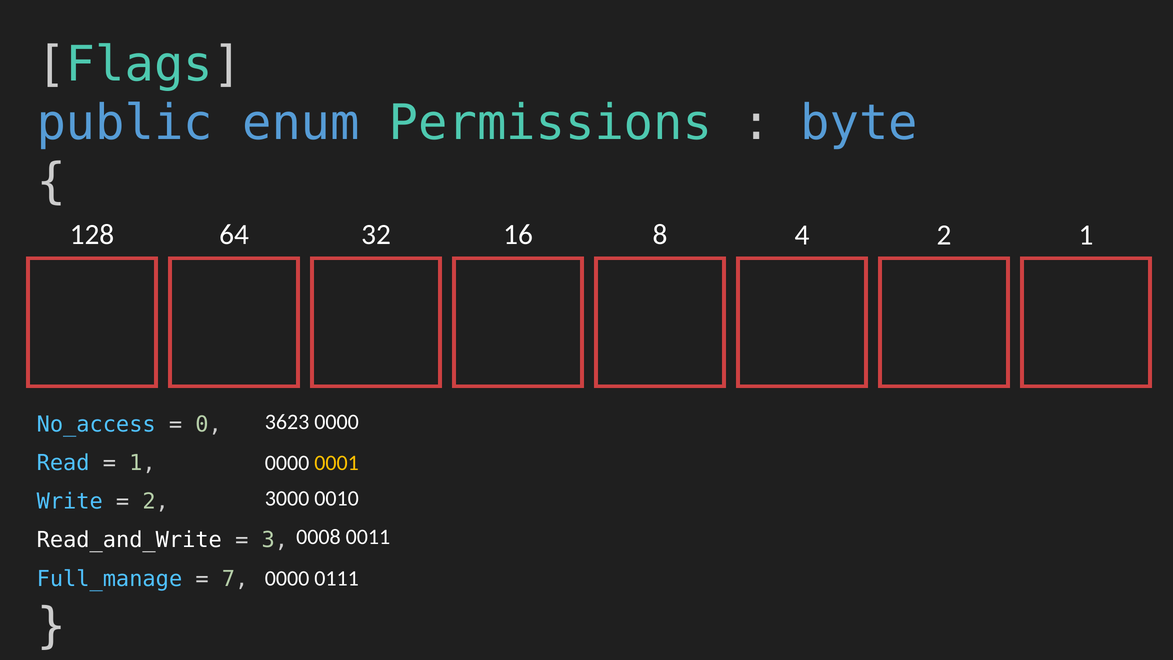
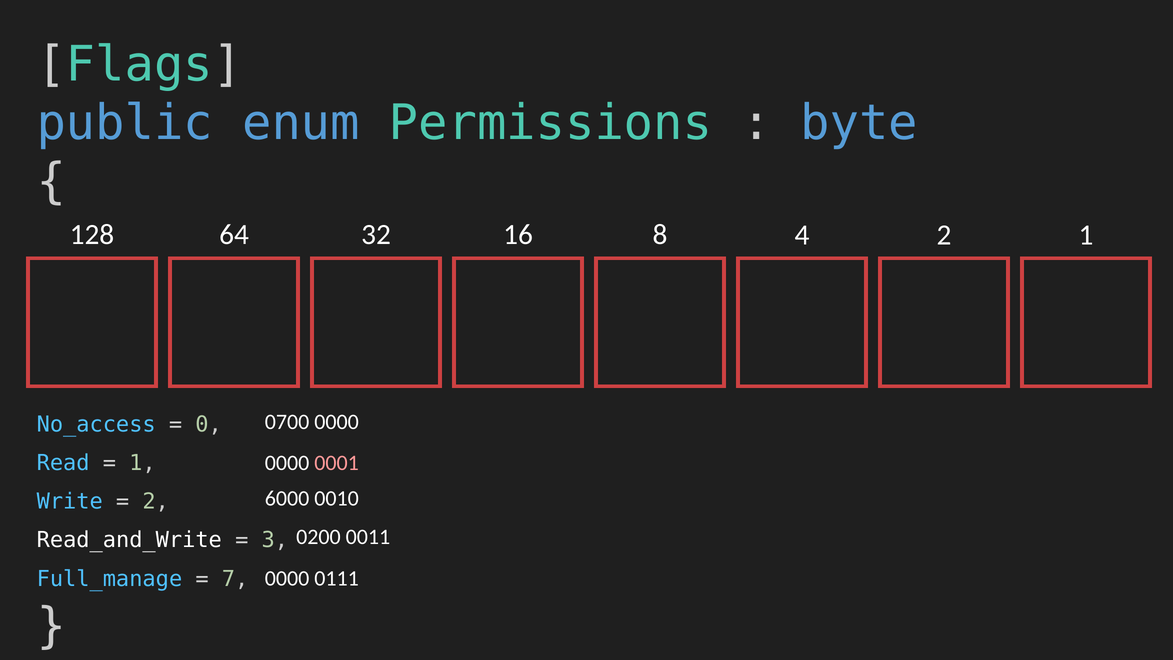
3623: 3623 -> 0700
0001 colour: yellow -> pink
3000: 3000 -> 6000
0008: 0008 -> 0200
